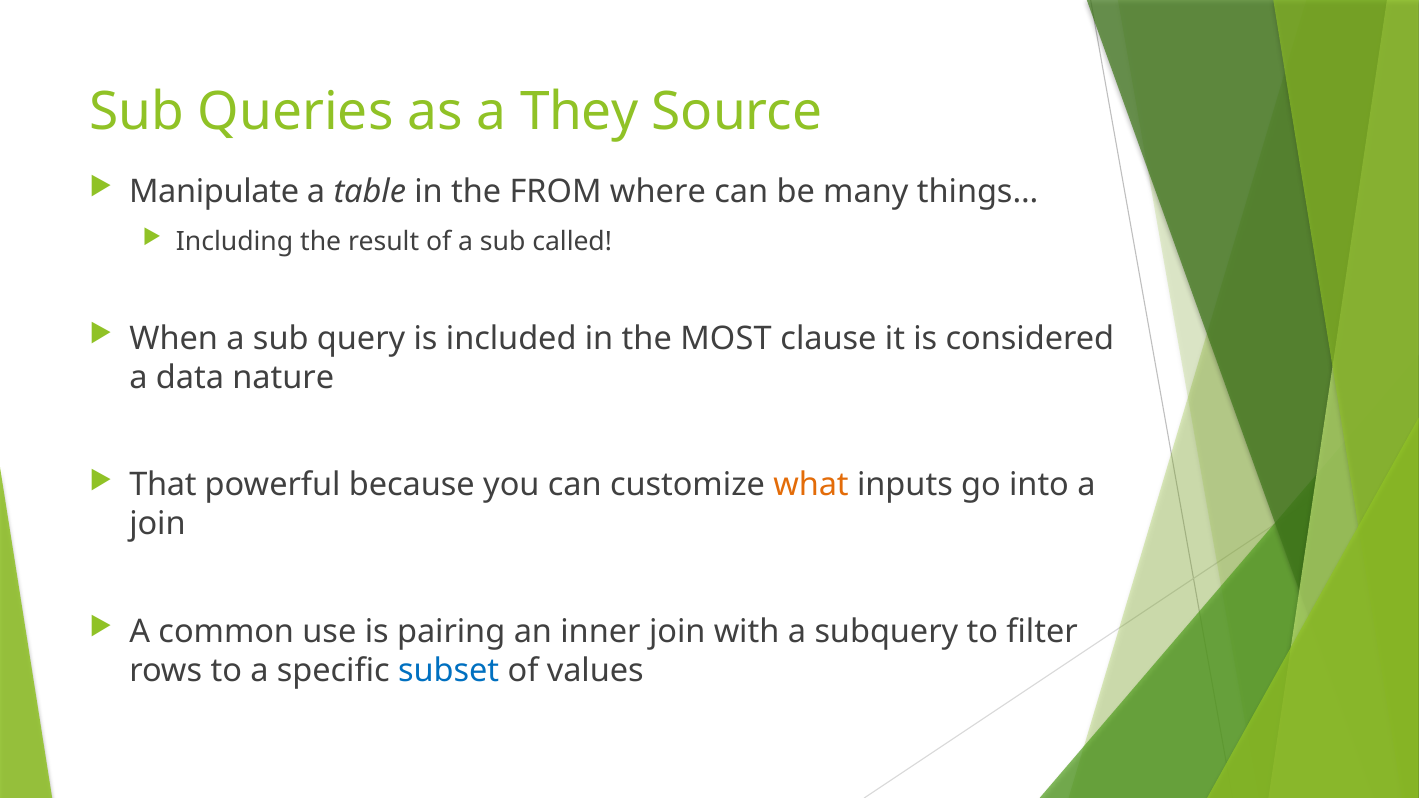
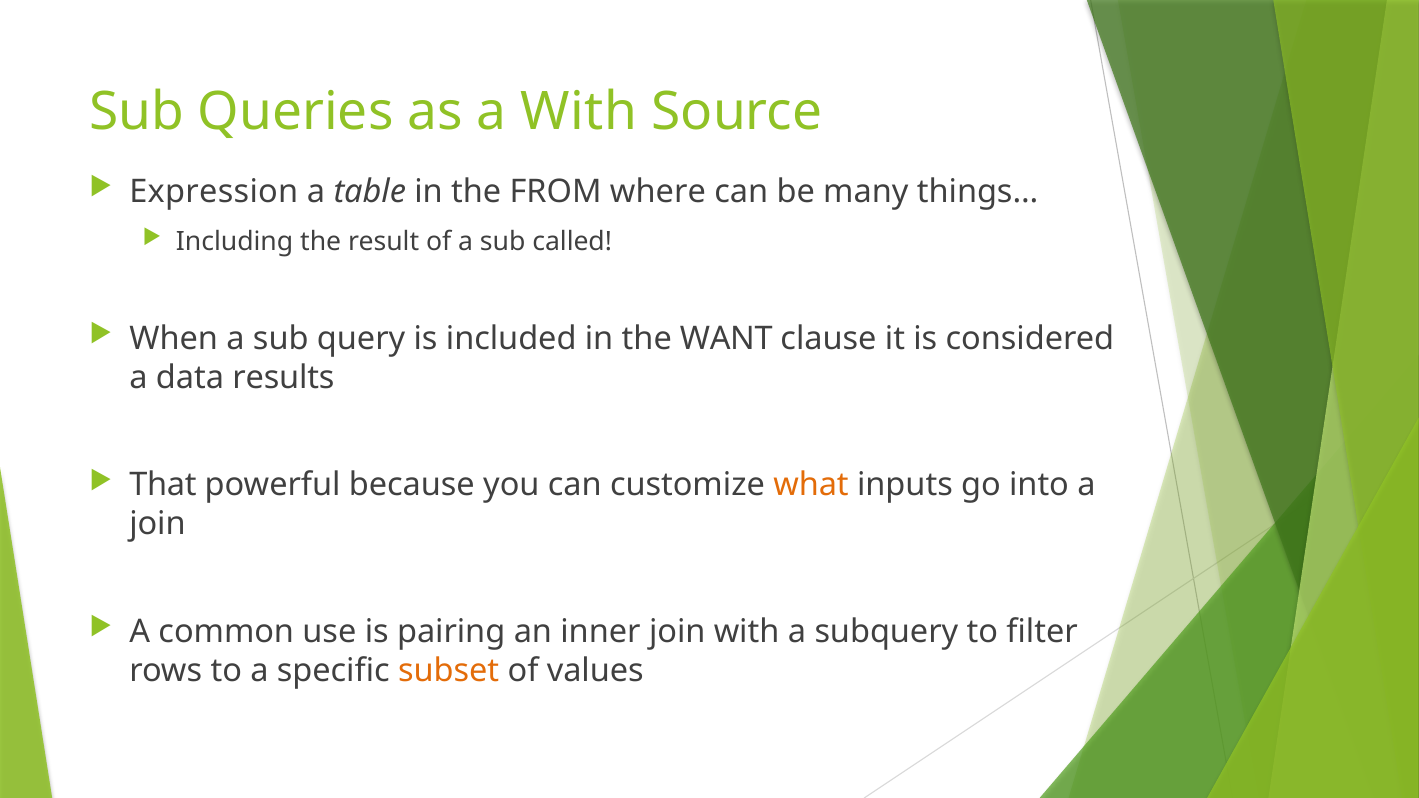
a They: They -> With
Manipulate: Manipulate -> Expression
MOST: MOST -> WANT
nature: nature -> results
subset colour: blue -> orange
